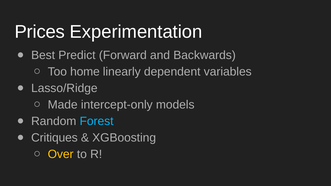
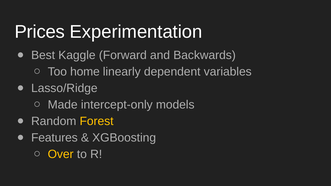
Predict: Predict -> Kaggle
Forest colour: light blue -> yellow
Critiques: Critiques -> Features
